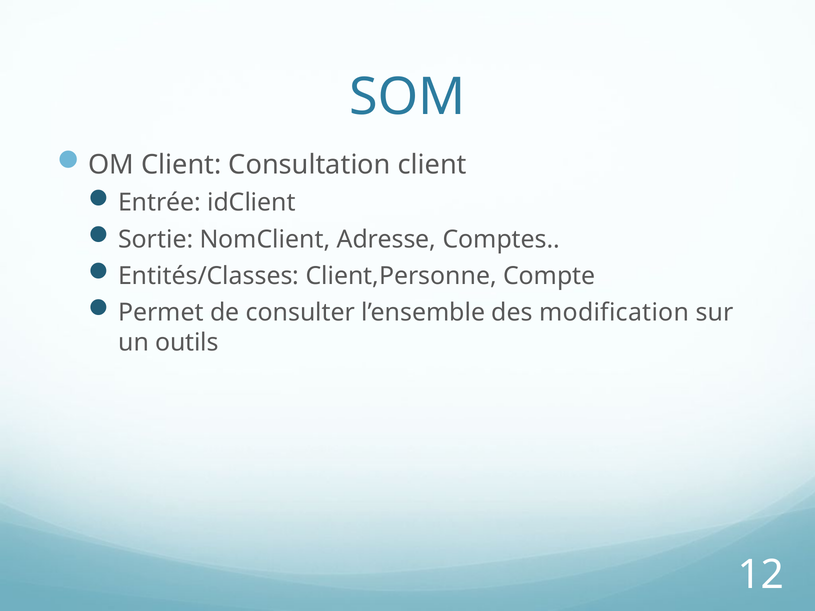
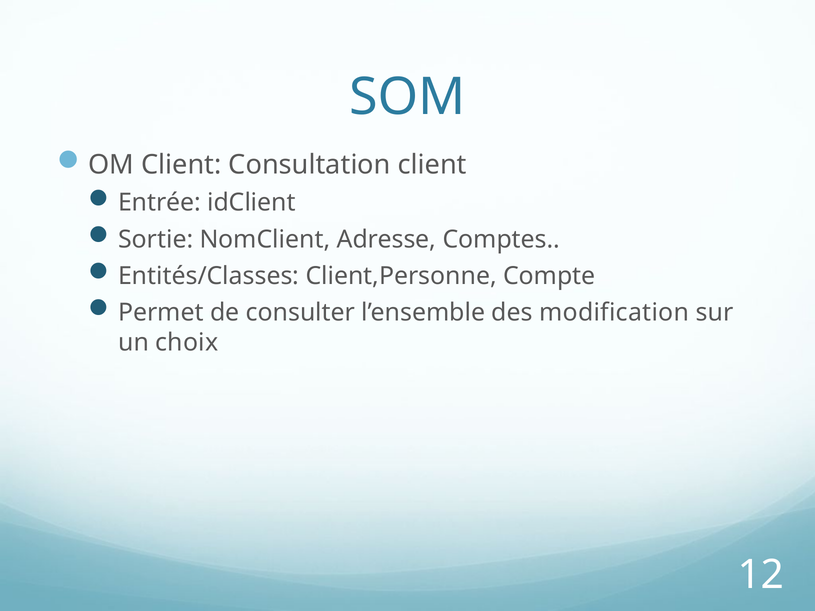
outils: outils -> choix
